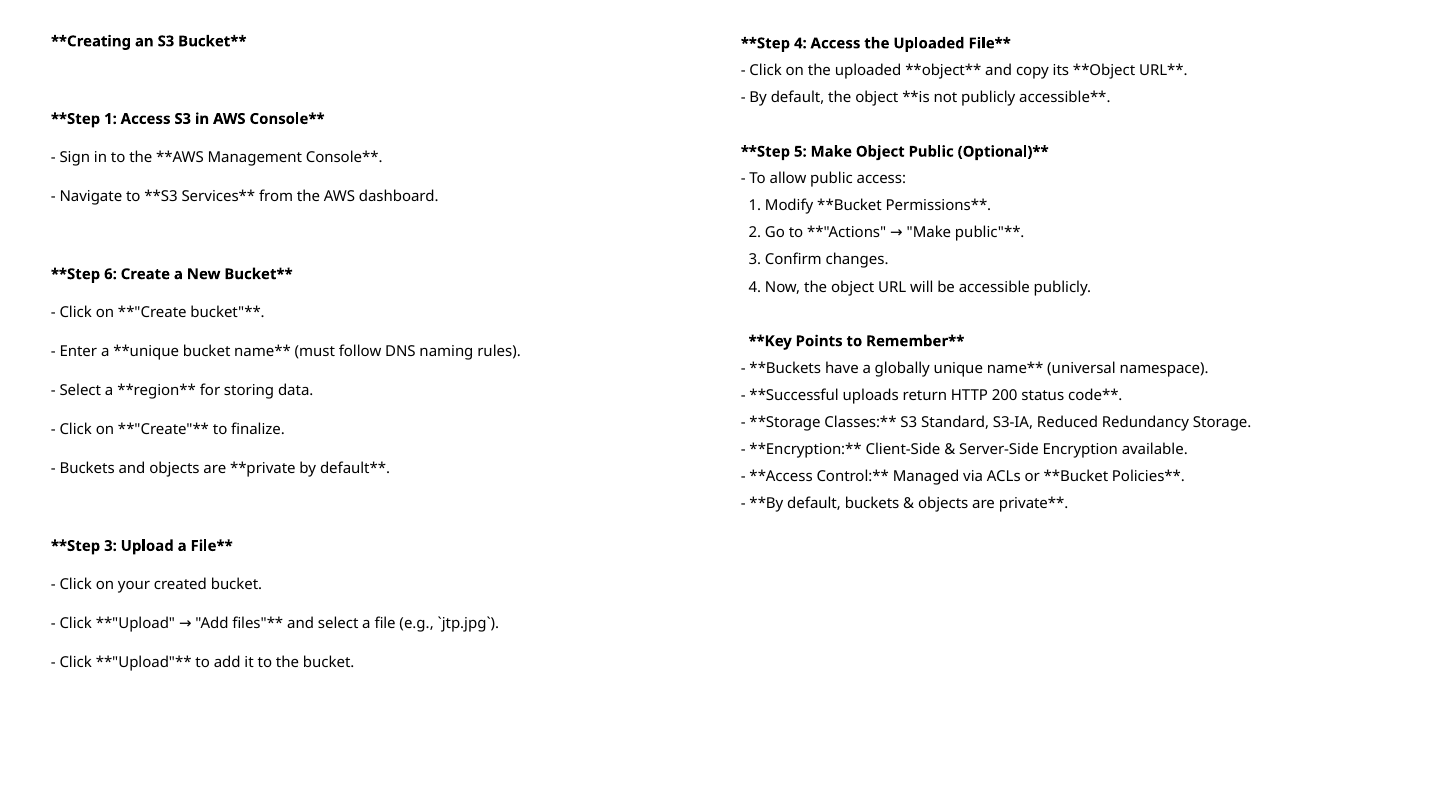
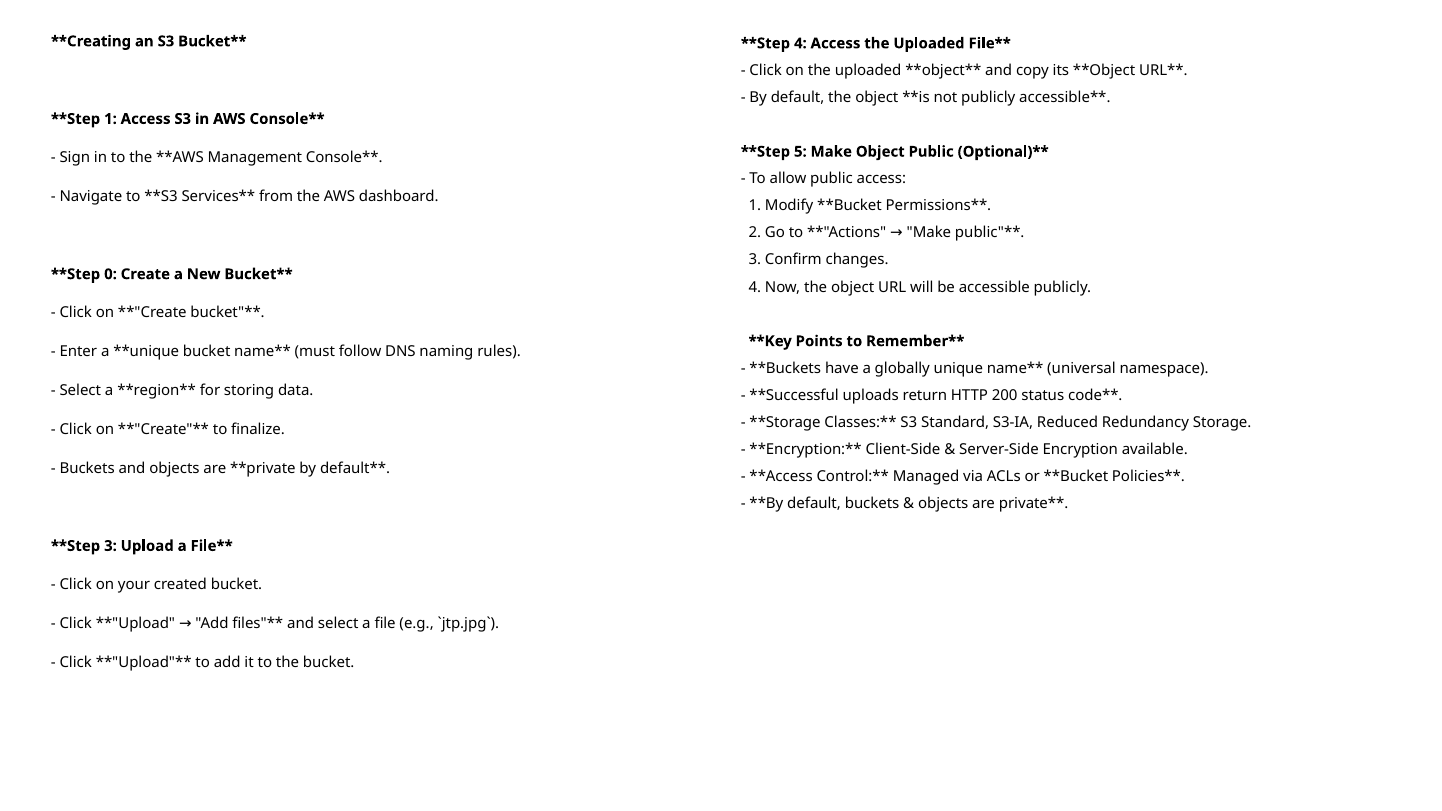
6: 6 -> 0
